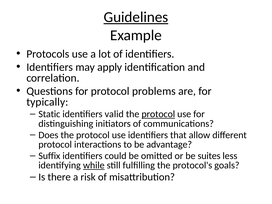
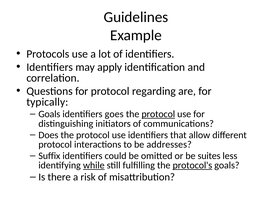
Guidelines underline: present -> none
problems: problems -> regarding
Static at (49, 114): Static -> Goals
valid: valid -> goes
advantage: advantage -> addresses
protocol's underline: none -> present
